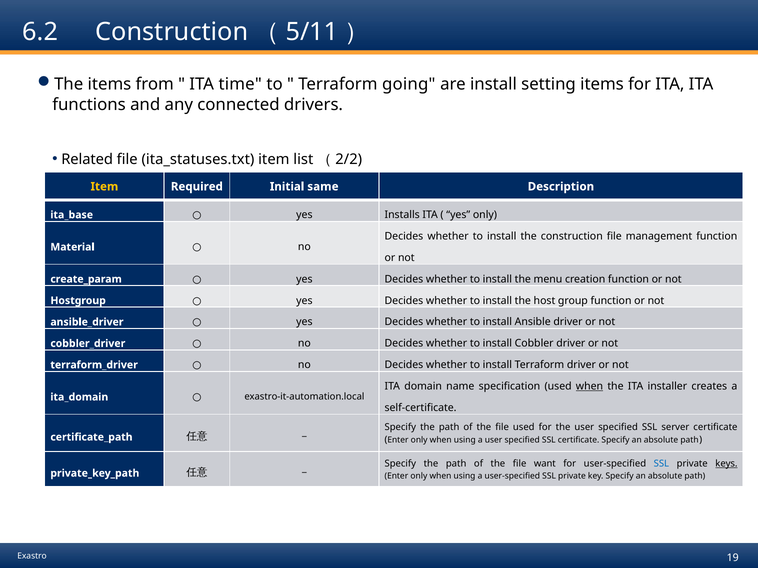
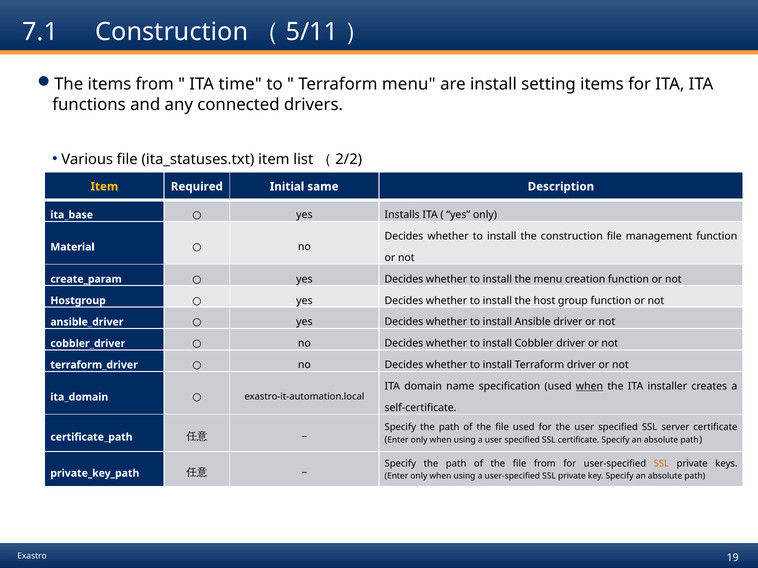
6.2: 6.2 -> 7.1
Terraform going: going -> menu
Related: Related -> Various
file want: want -> from
SSL at (661, 464) colour: blue -> orange
keys underline: present -> none
